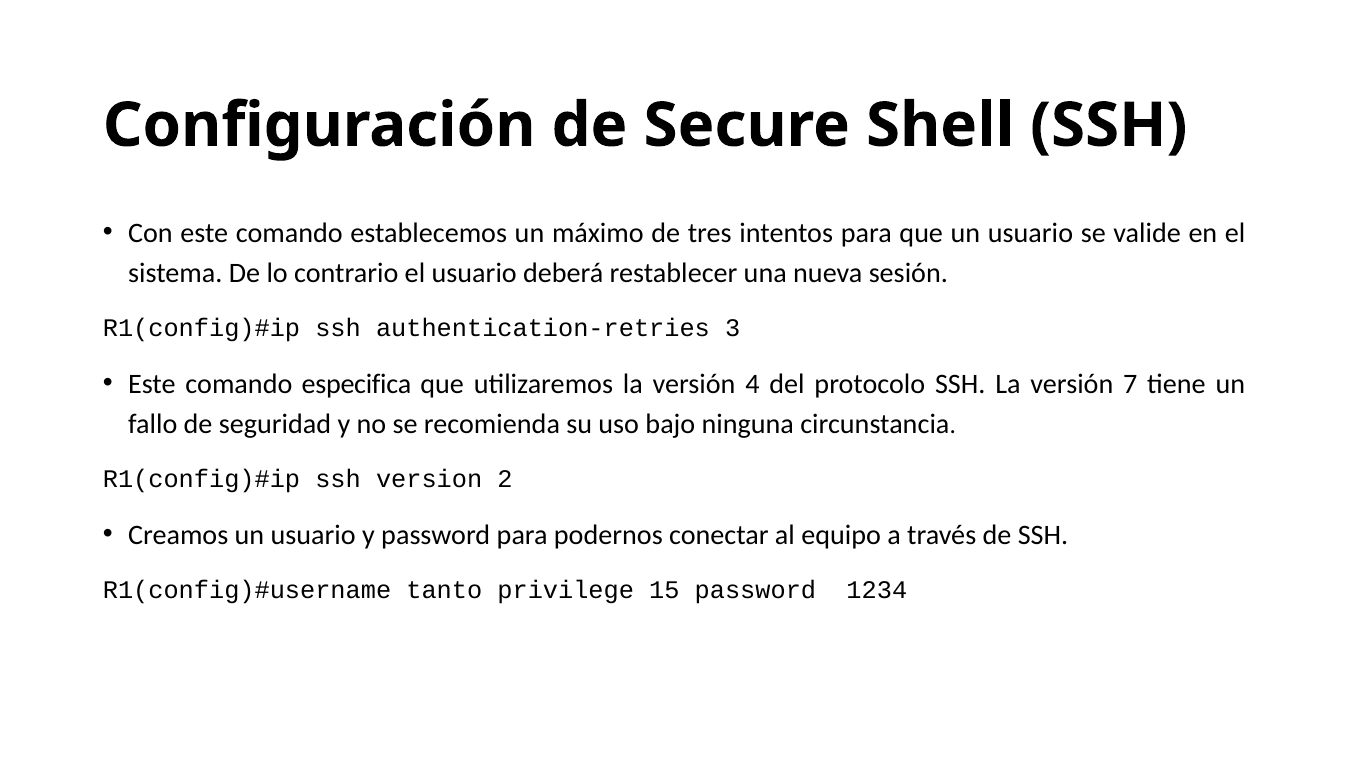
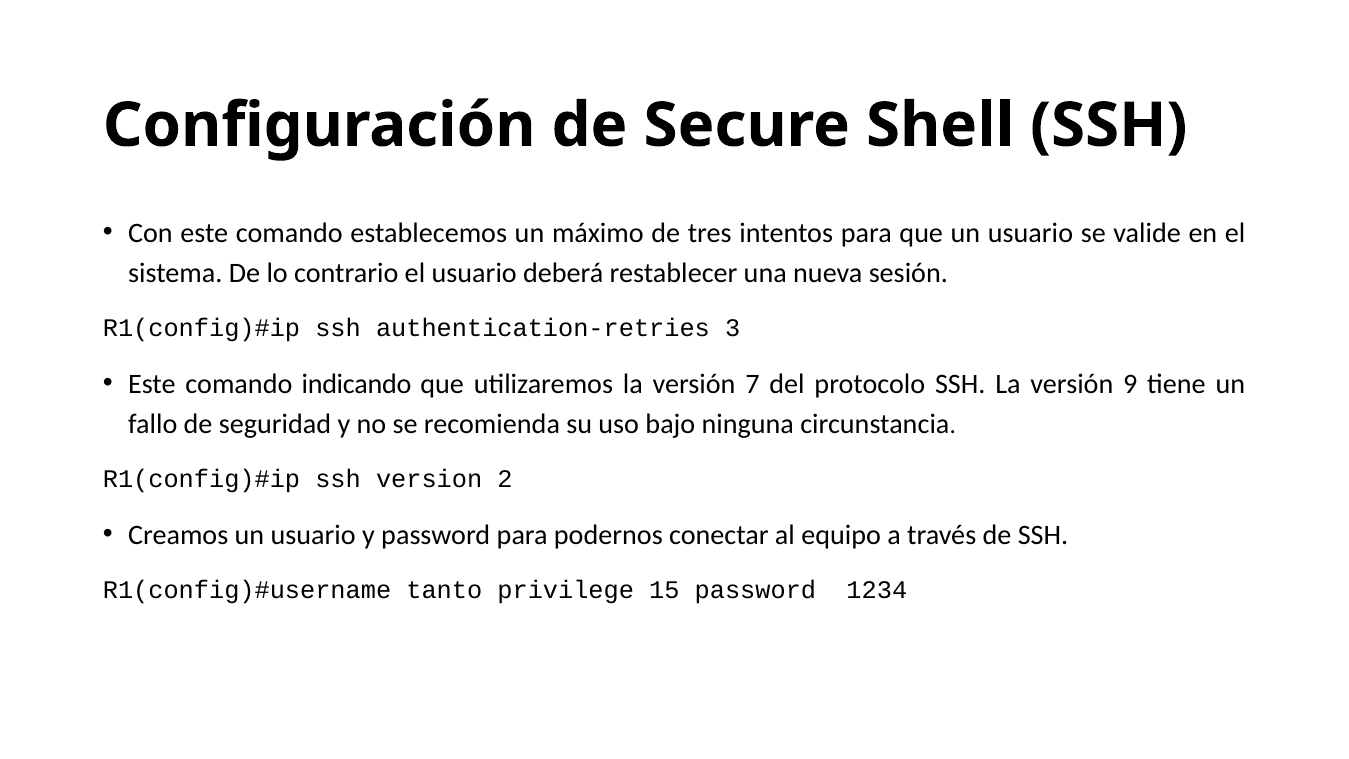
especifica: especifica -> indicando
4: 4 -> 7
7: 7 -> 9
